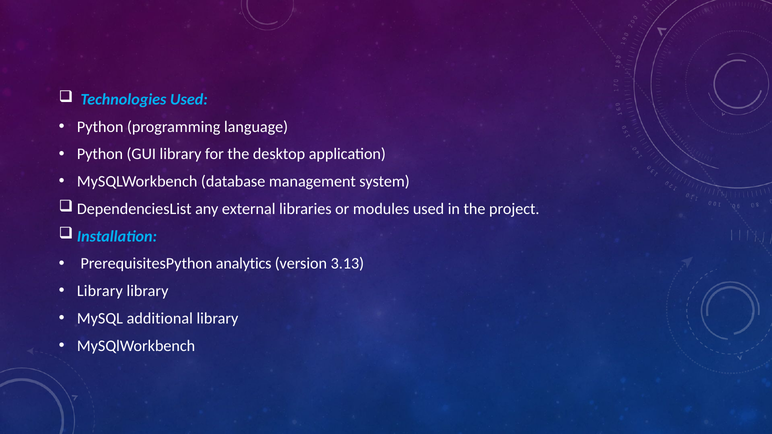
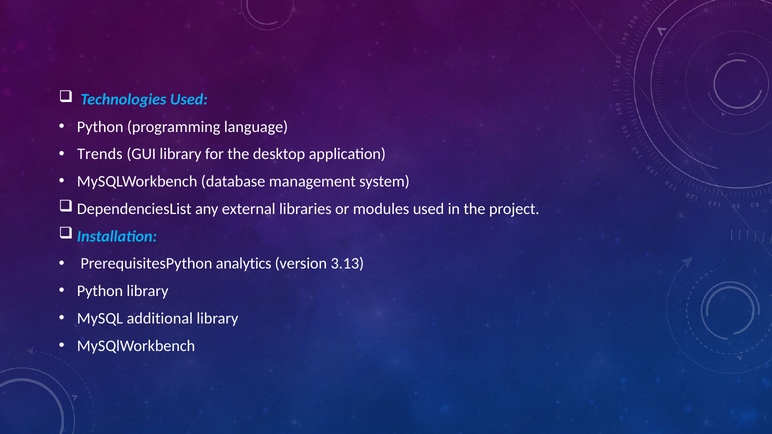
Python at (100, 154): Python -> Trends
Library at (100, 291): Library -> Python
